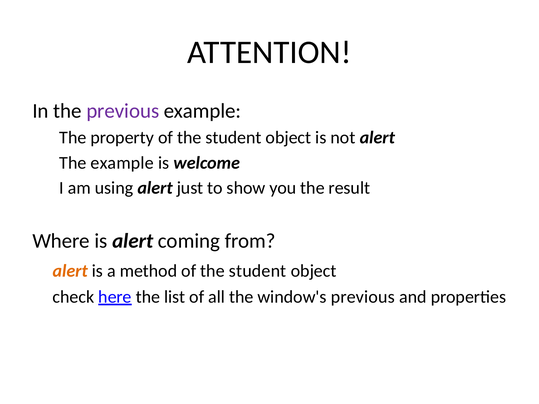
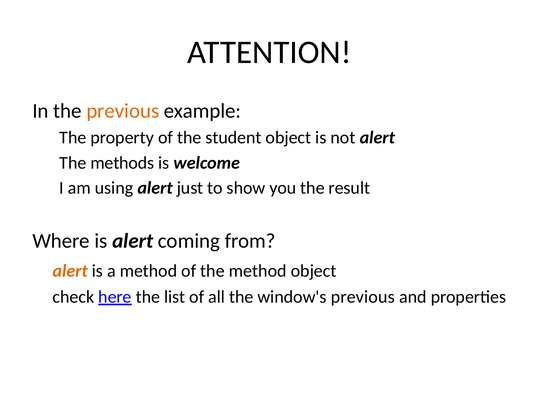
previous at (123, 111) colour: purple -> orange
The example: example -> methods
method of the student: student -> method
